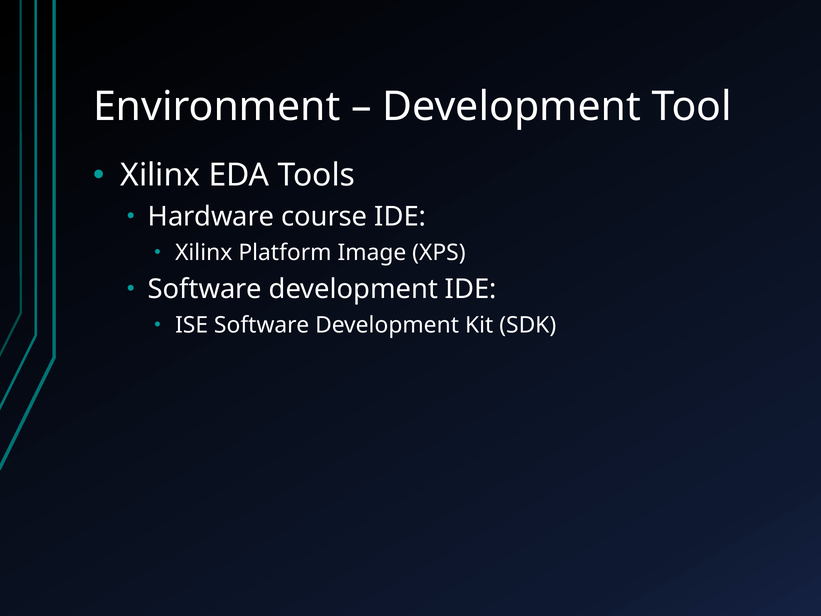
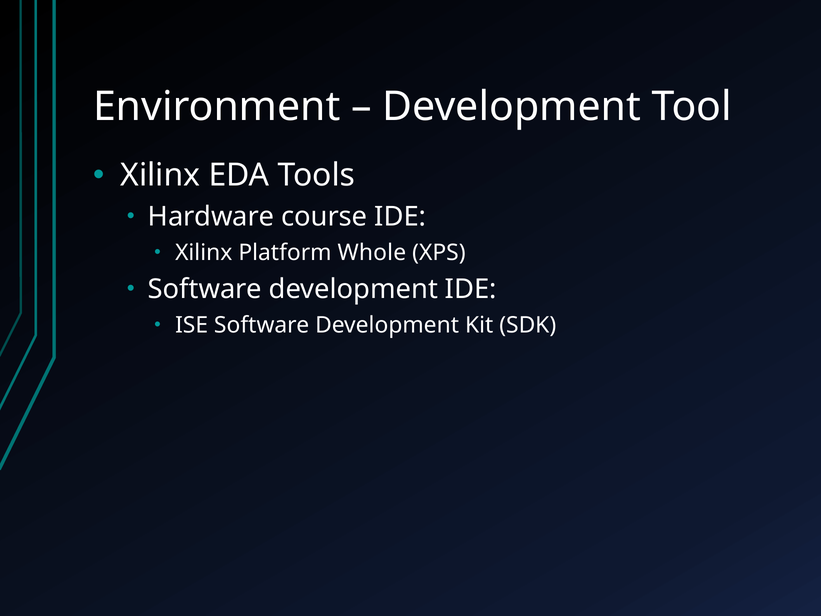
Image: Image -> Whole
